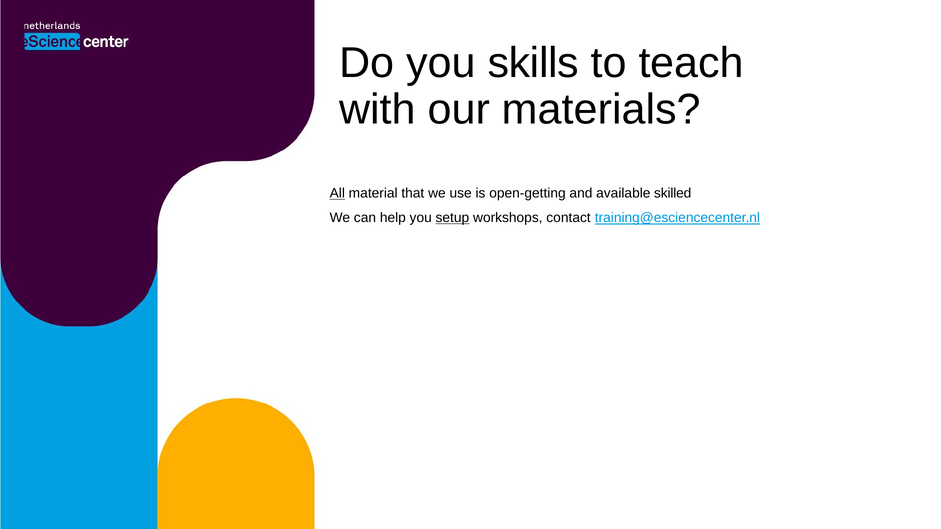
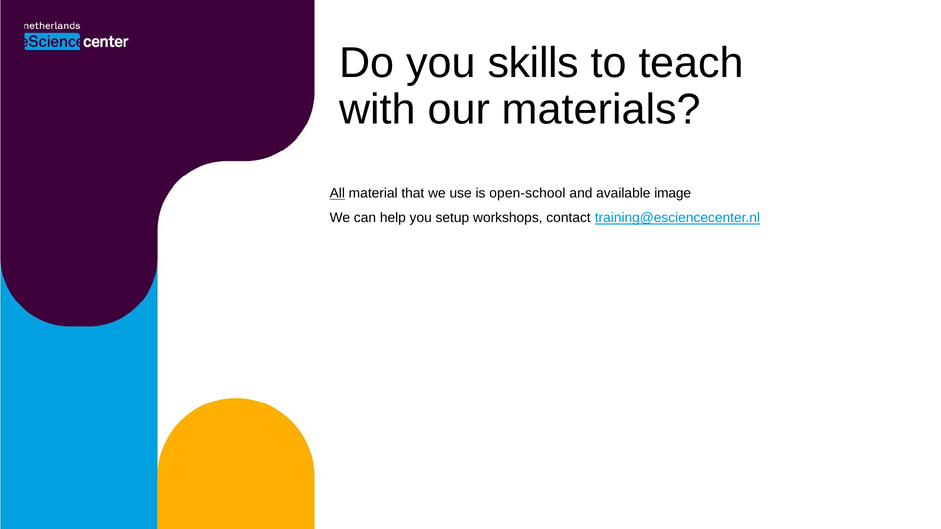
open-getting: open-getting -> open-school
skilled: skilled -> image
setup underline: present -> none
